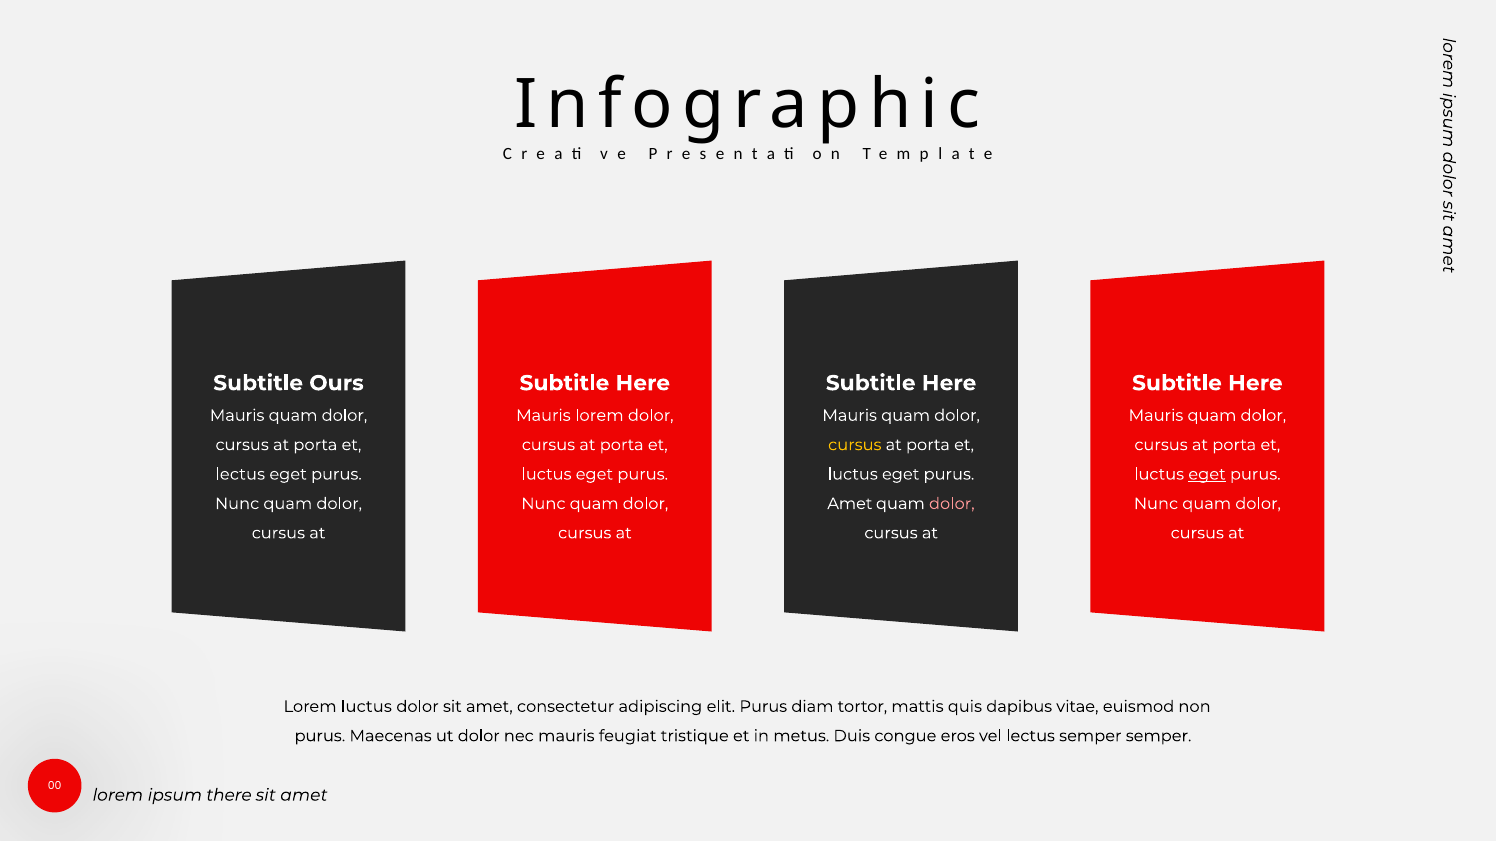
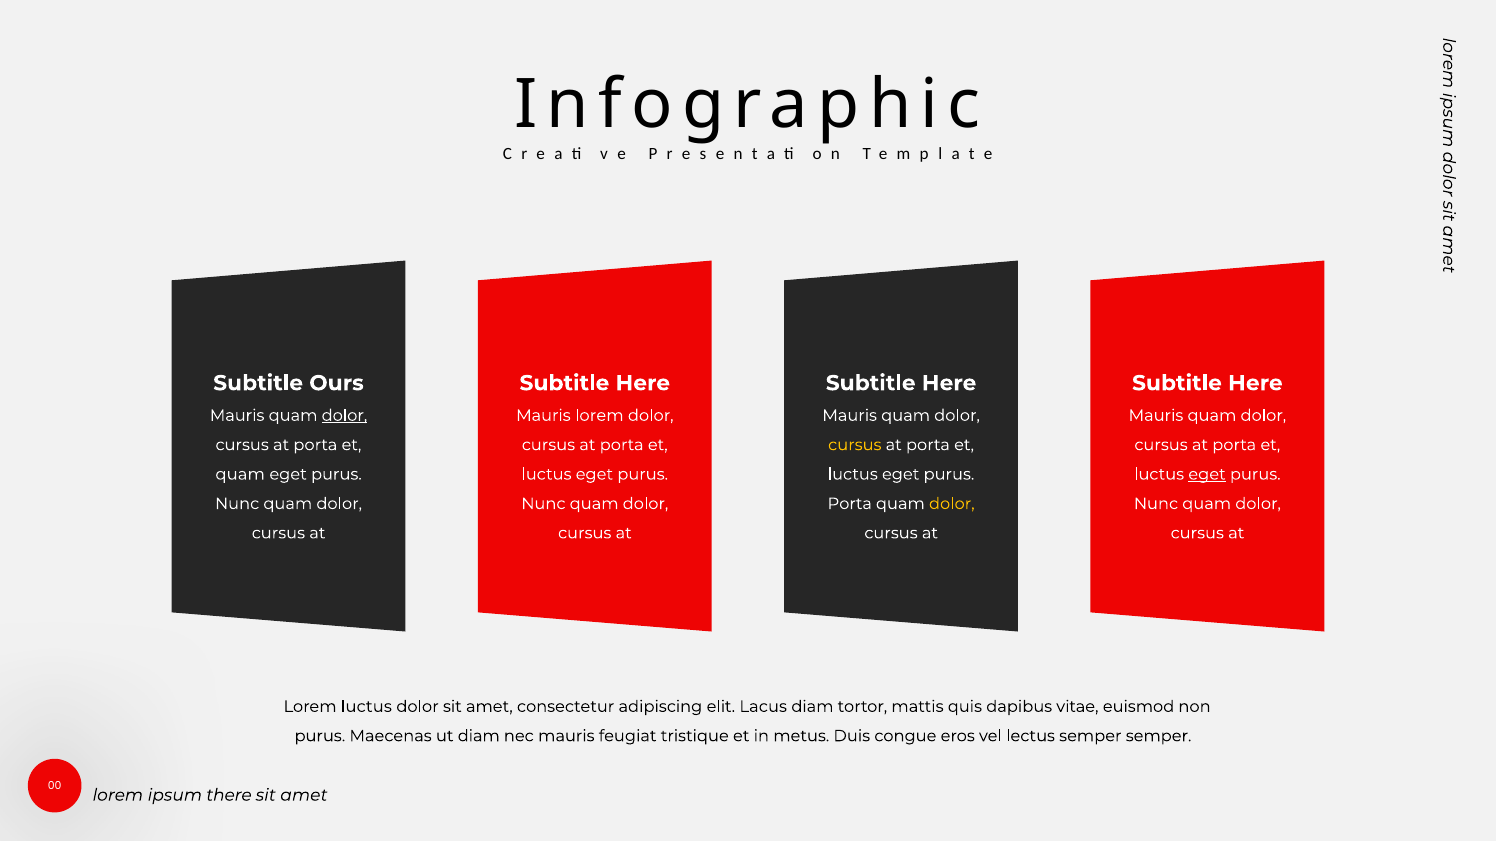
dolor at (344, 416) underline: none -> present
lectus at (240, 474): lectus -> quam
Amet at (850, 504): Amet -> Porta
dolor at (952, 504) colour: pink -> yellow
elit Purus: Purus -> Lacus
ut dolor: dolor -> diam
